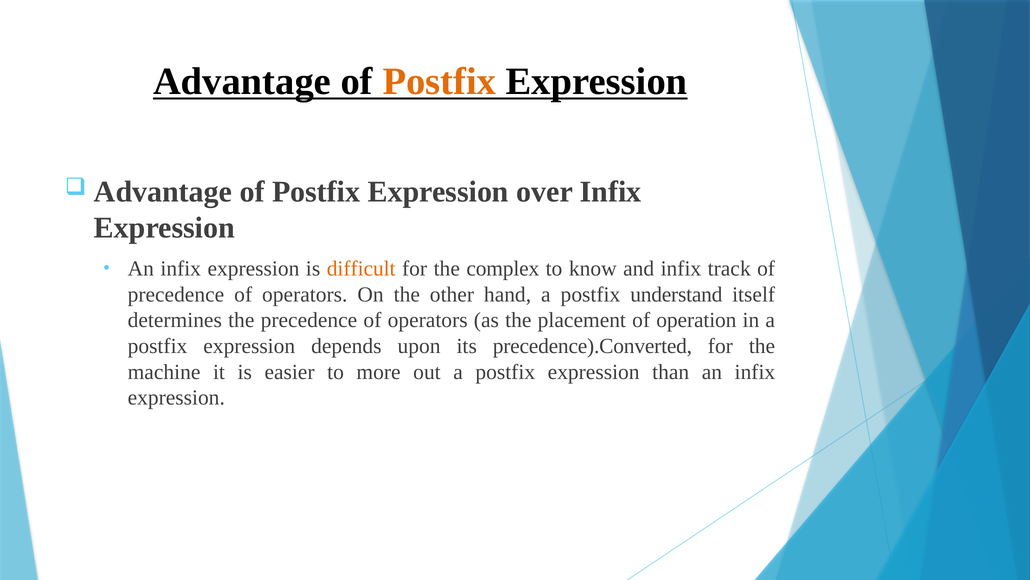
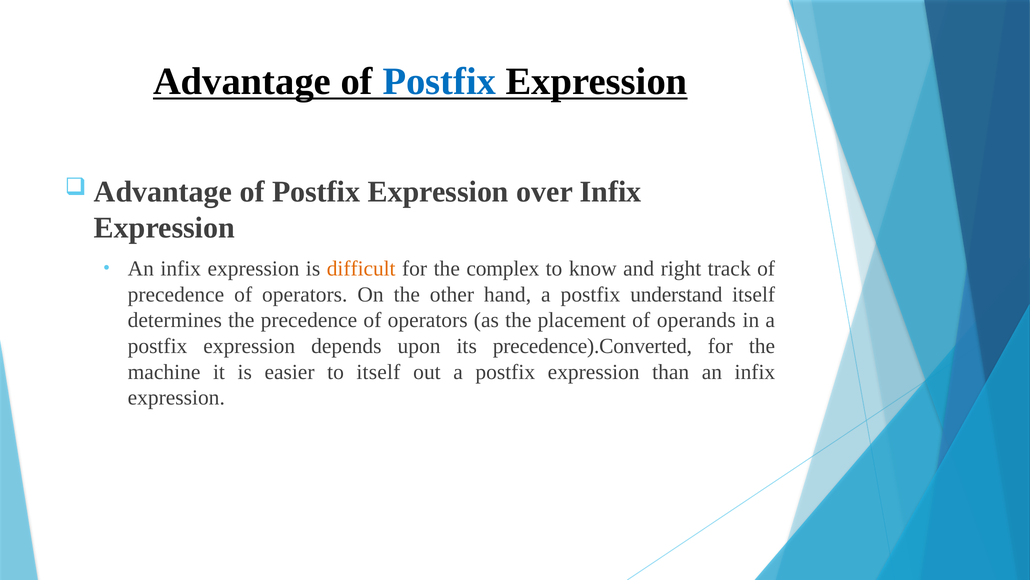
Postfix at (439, 81) colour: orange -> blue
and infix: infix -> right
operation: operation -> operands
to more: more -> itself
